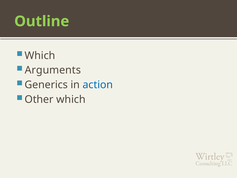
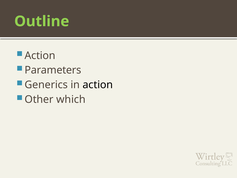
Which at (40, 55): Which -> Action
Arguments: Arguments -> Parameters
action at (98, 85) colour: blue -> black
